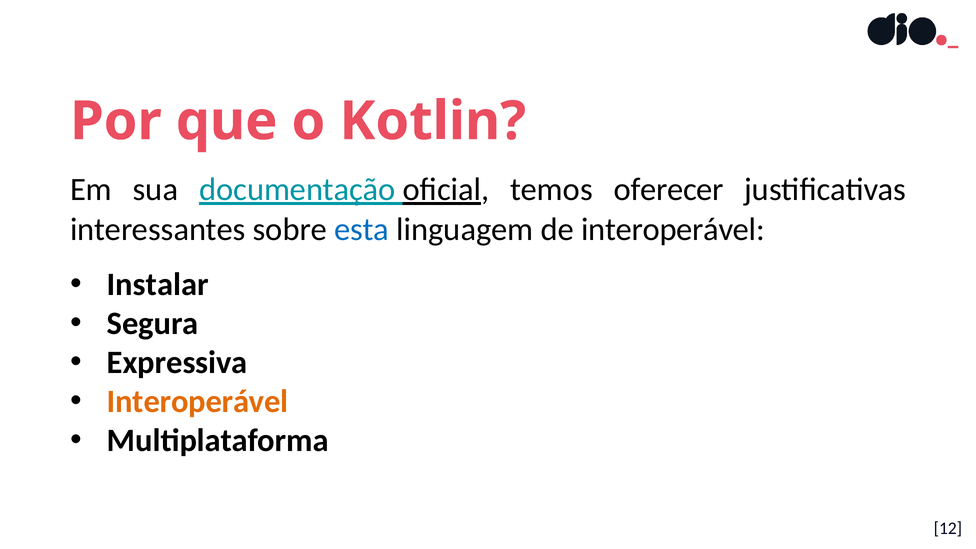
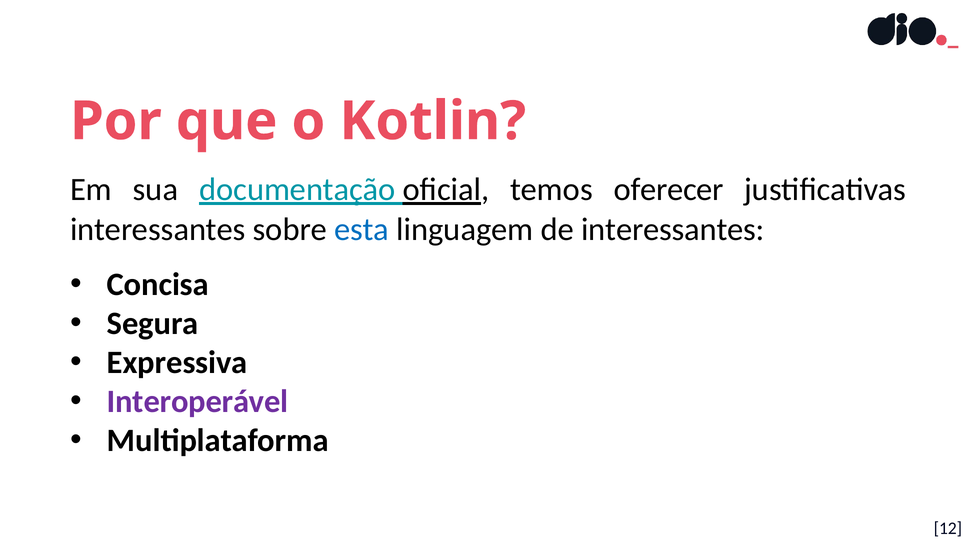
de interoperável: interoperável -> interessantes
Instalar: Instalar -> Concisa
Interoperável at (198, 402) colour: orange -> purple
